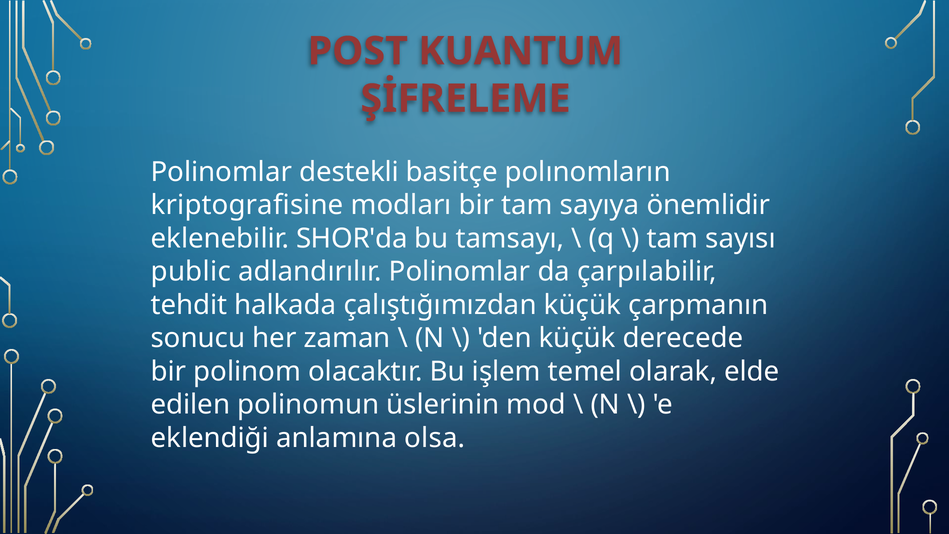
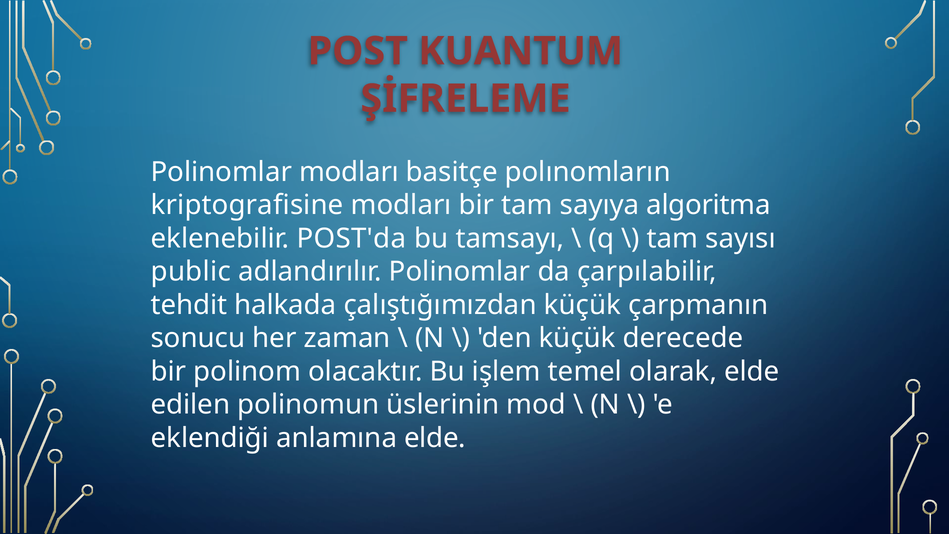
Polinomlar destekli: destekli -> modları
önemlidir: önemlidir -> algoritma
SHOR'da: SHOR'da -> POST'da
anlamına olsa: olsa -> elde
